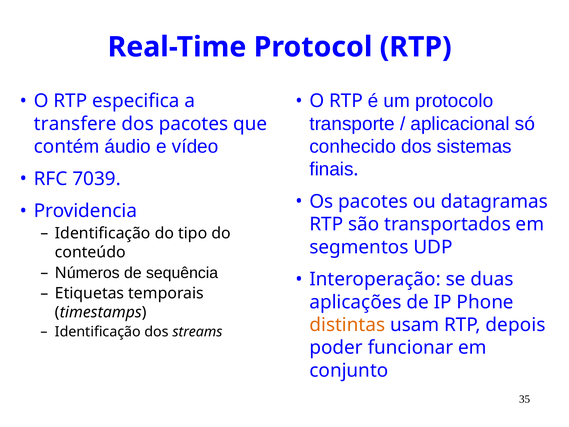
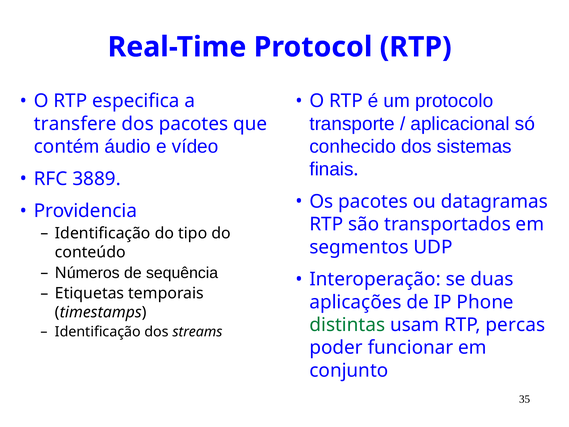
7039: 7039 -> 3889
distintas colour: orange -> green
depois: depois -> percas
